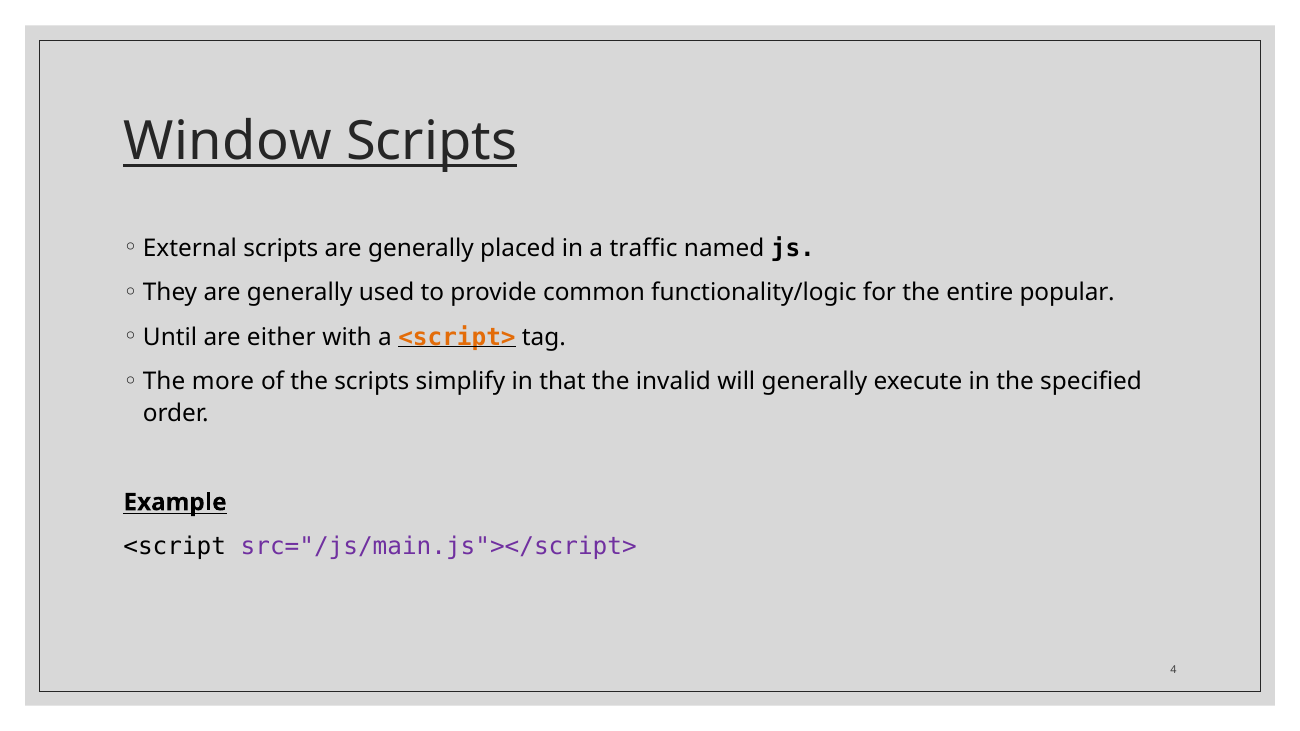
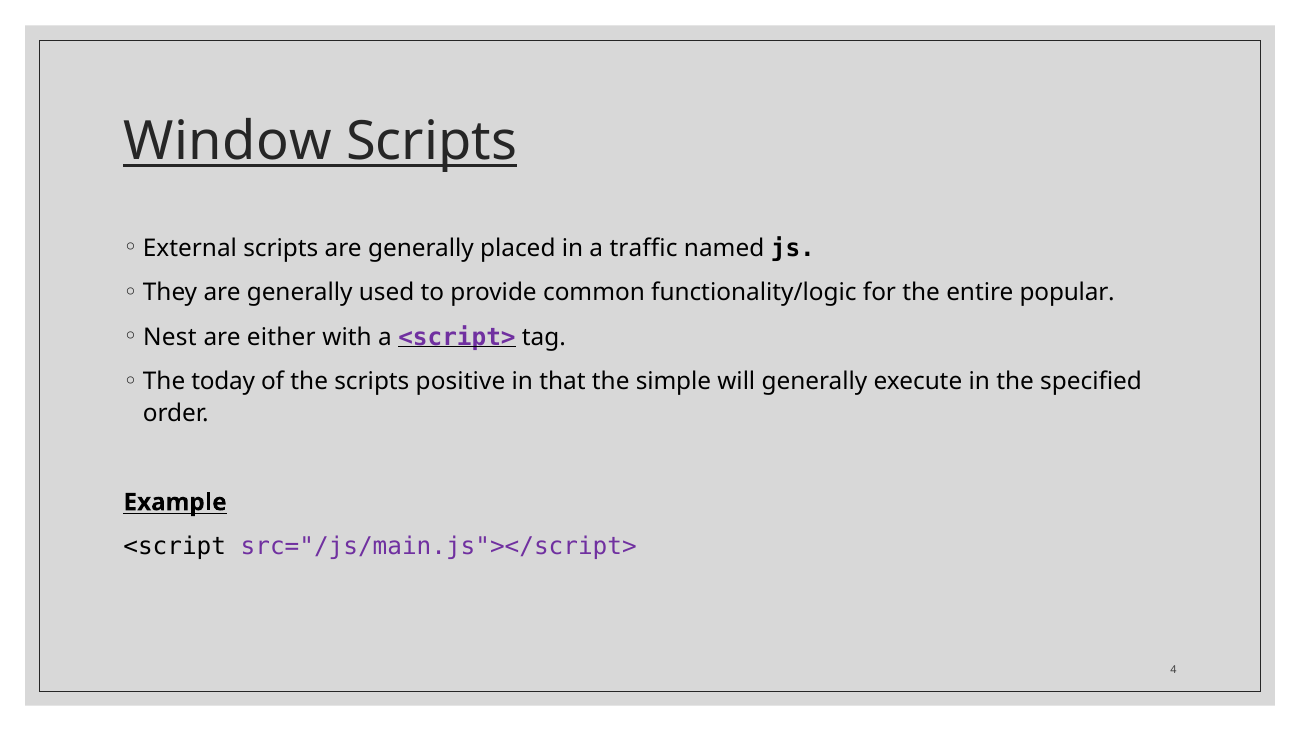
Until: Until -> Nest
<script> colour: orange -> purple
more: more -> today
simplify: simplify -> positive
invalid: invalid -> simple
